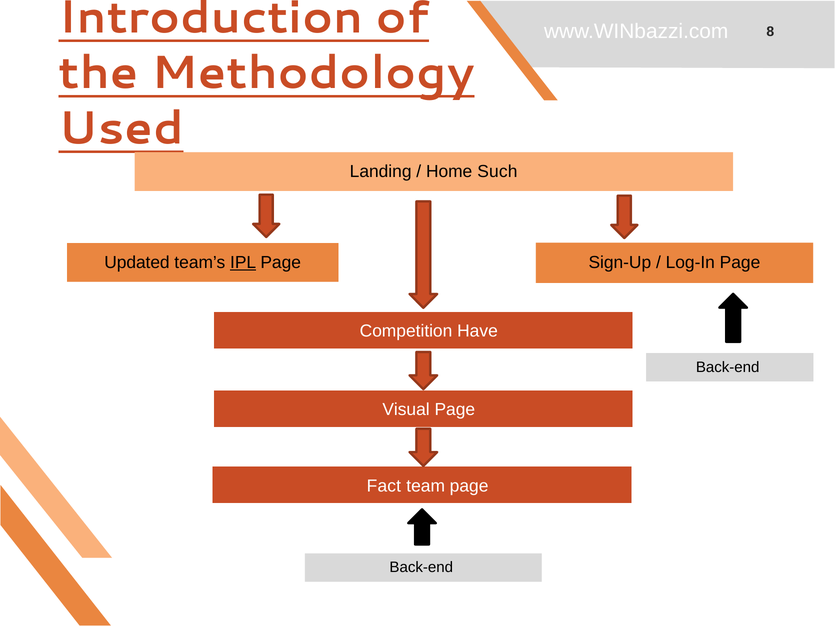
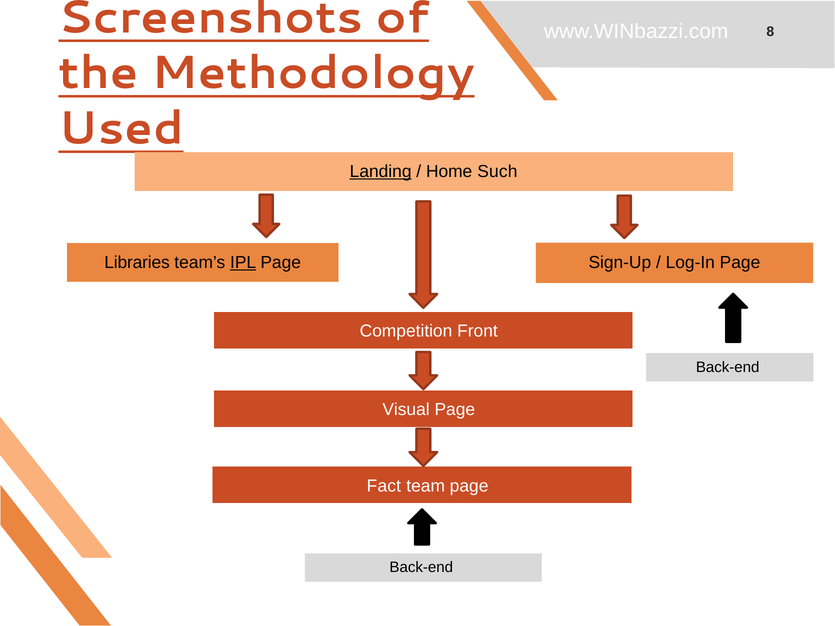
Introduction: Introduction -> Screenshots
Landing underline: none -> present
Updated: Updated -> Libraries
Have: Have -> Front
